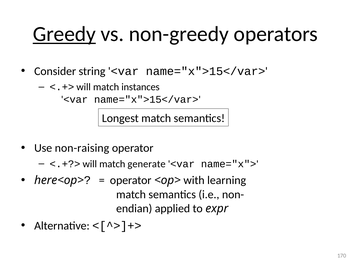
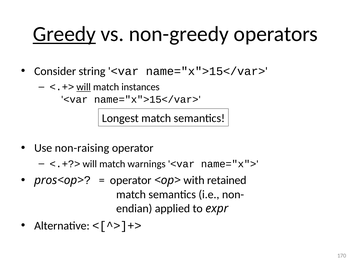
will at (84, 87) underline: none -> present
generate: generate -> warnings
here<op>: here<op> -> pros<op>
learning: learning -> retained
